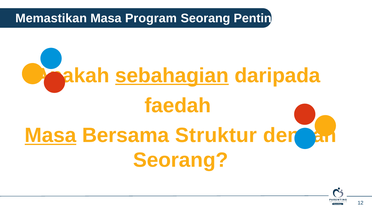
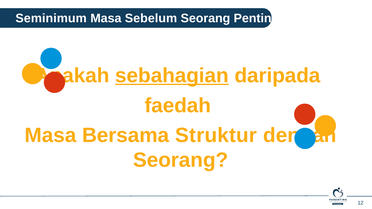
Memastikan: Memastikan -> Seminimum
Program: Program -> Sebelum
Masa at (50, 136) underline: present -> none
